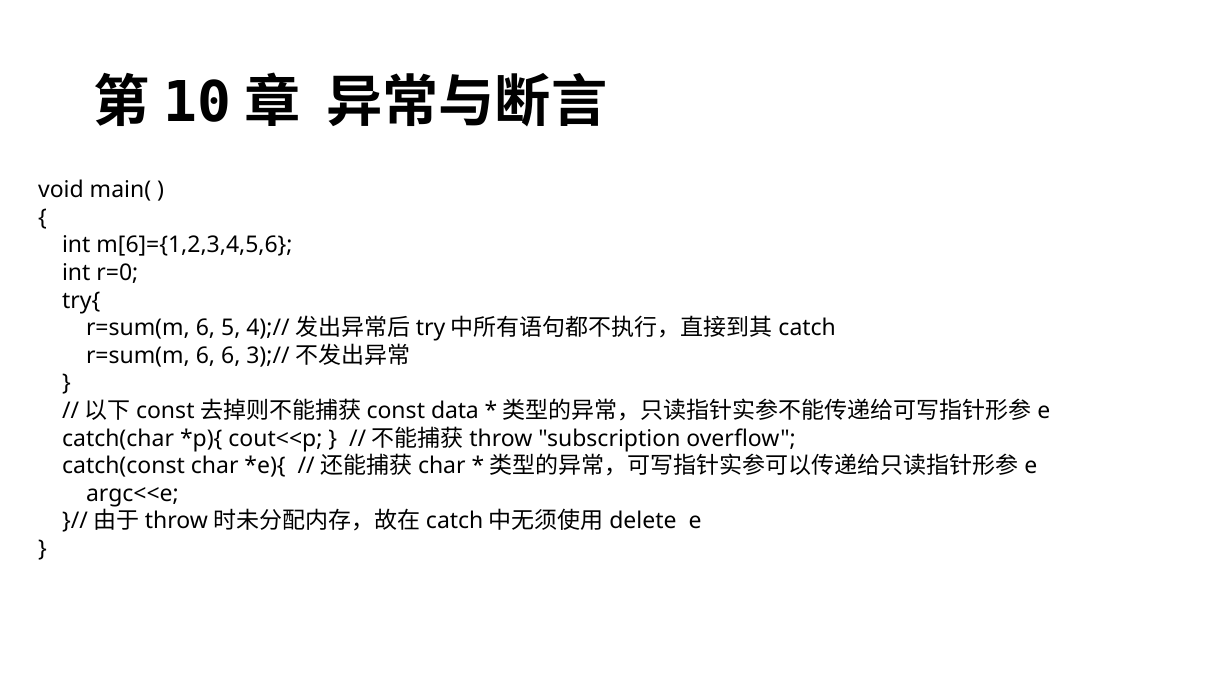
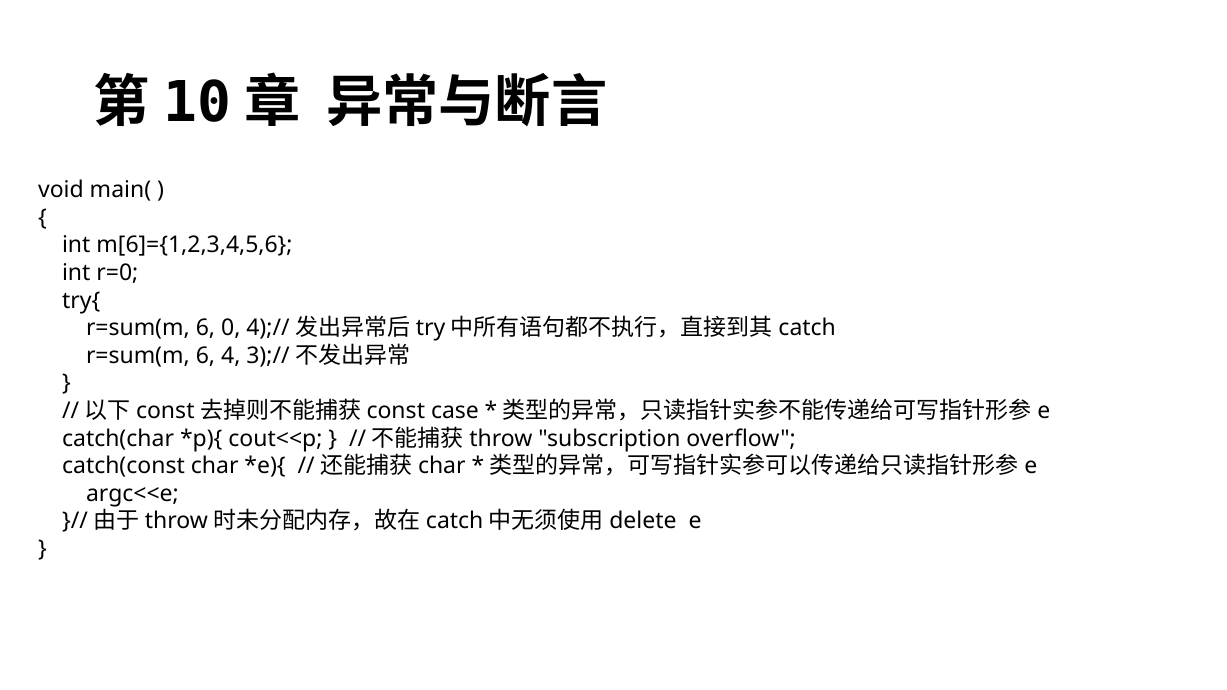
5: 5 -> 0
6 6: 6 -> 4
data: data -> case
